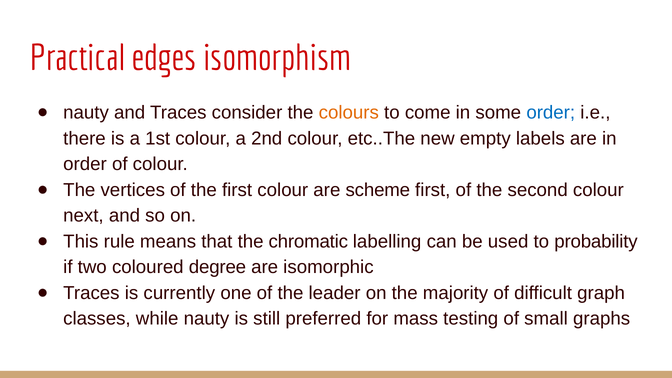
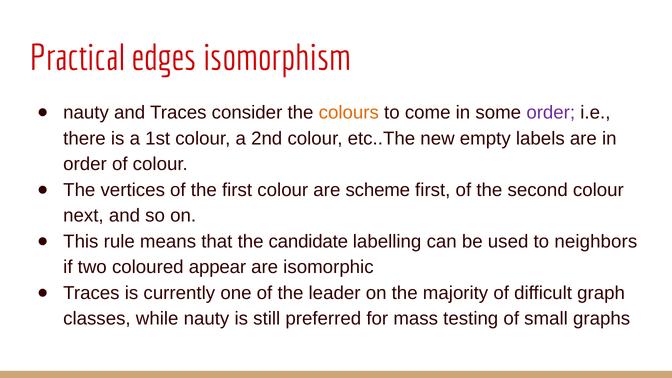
order at (551, 113) colour: blue -> purple
chromatic: chromatic -> candidate
probability: probability -> neighbors
degree: degree -> appear
